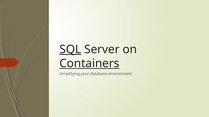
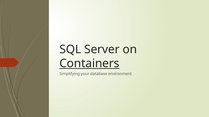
SQL underline: present -> none
